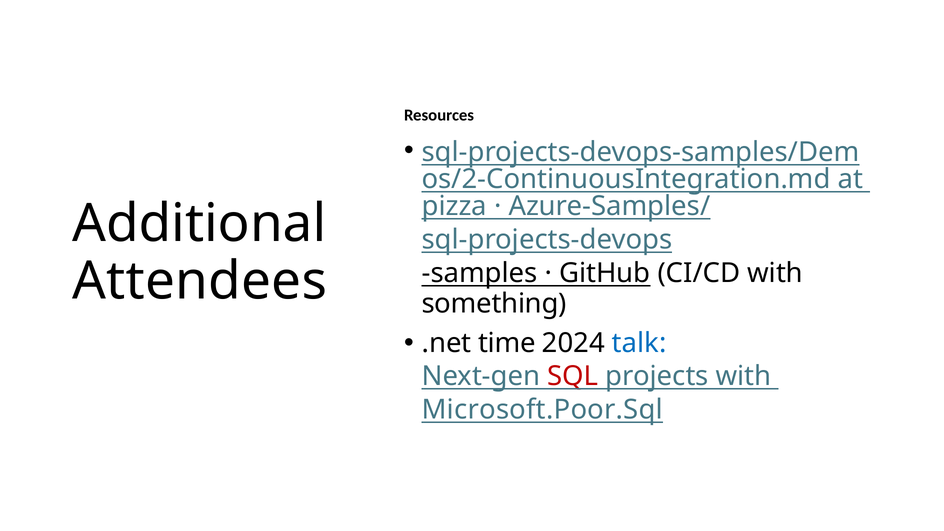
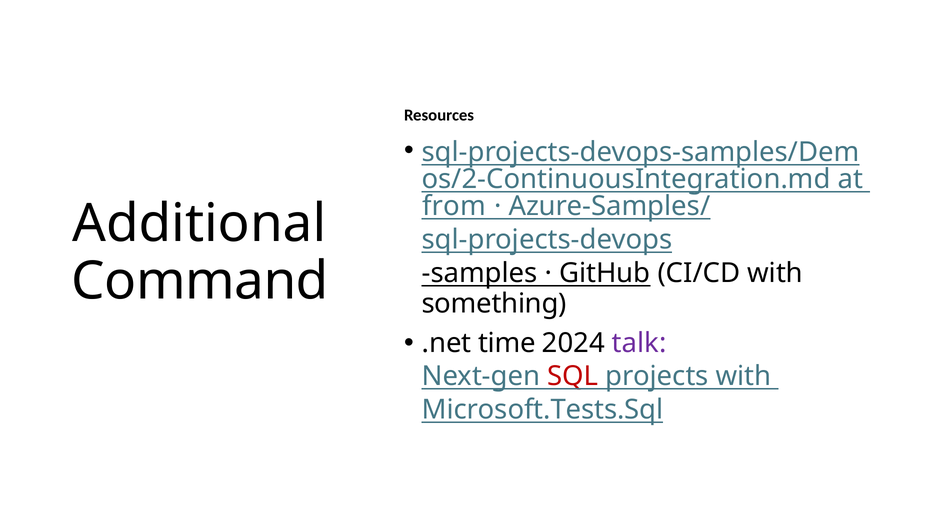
pizza: pizza -> from
Attendees: Attendees -> Command
talk colour: blue -> purple
Microsoft.Poor.Sql: Microsoft.Poor.Sql -> Microsoft.Tests.Sql
